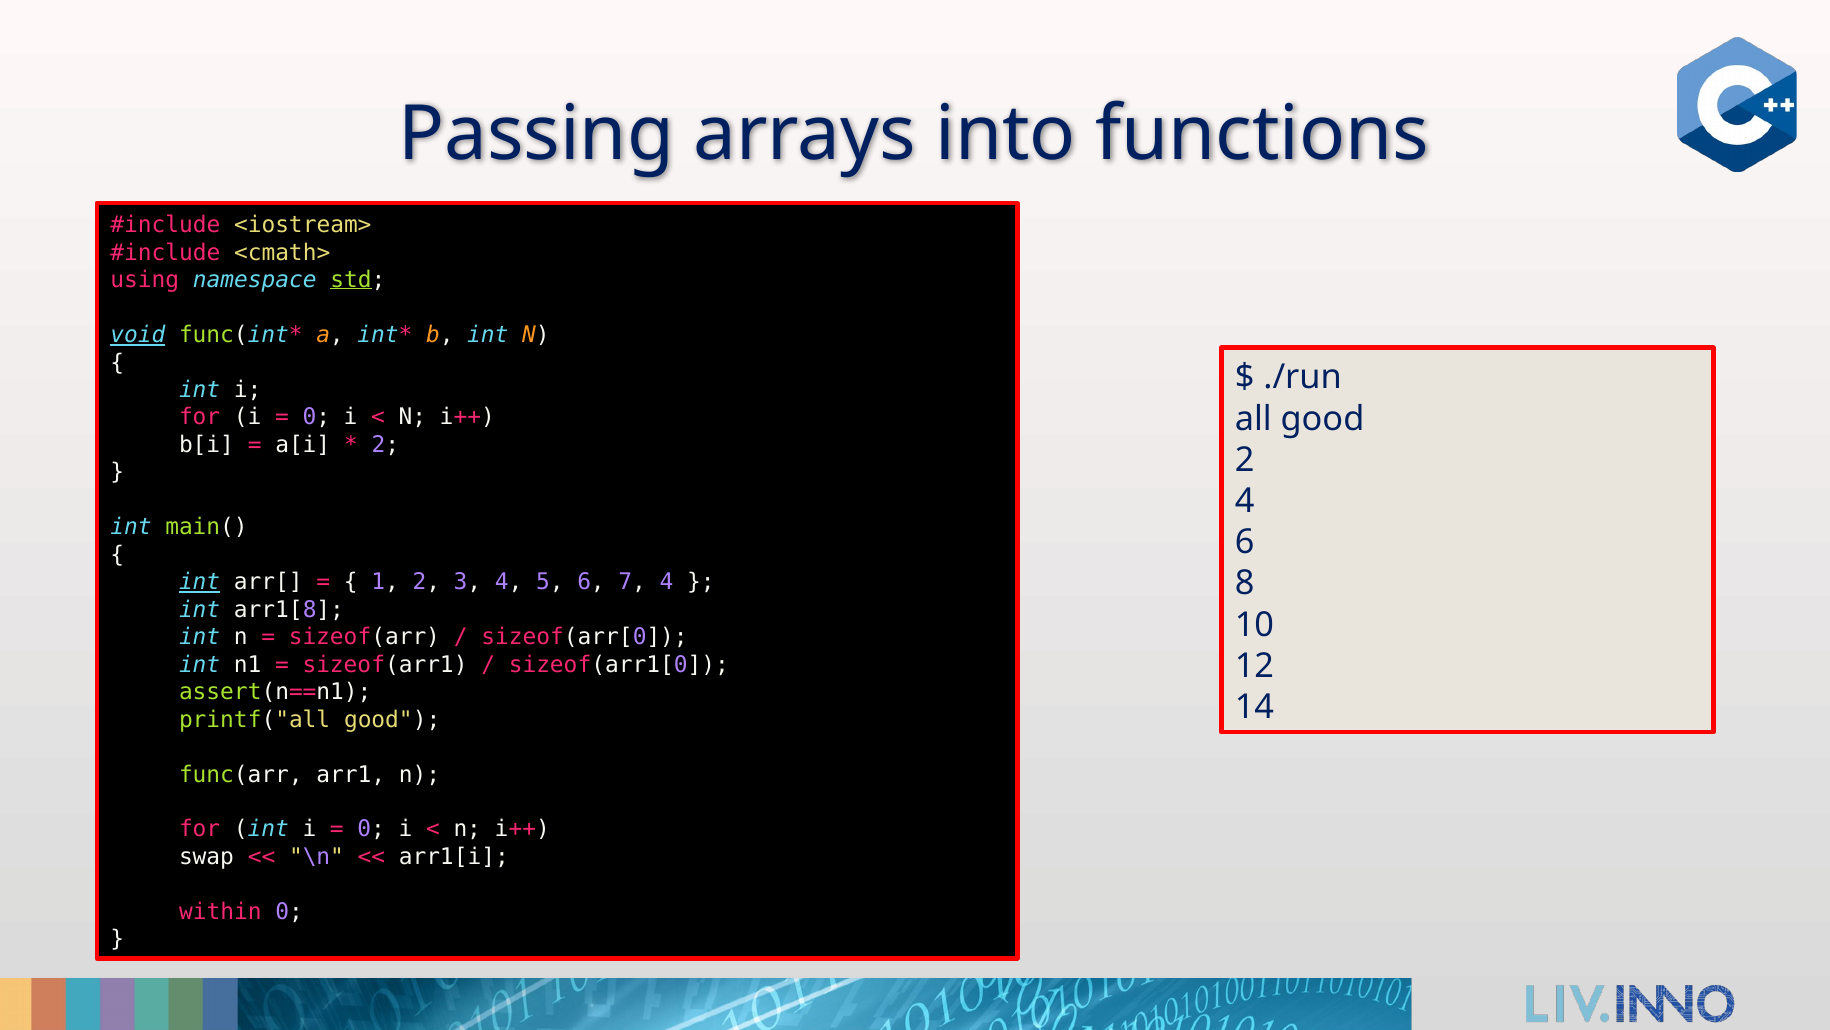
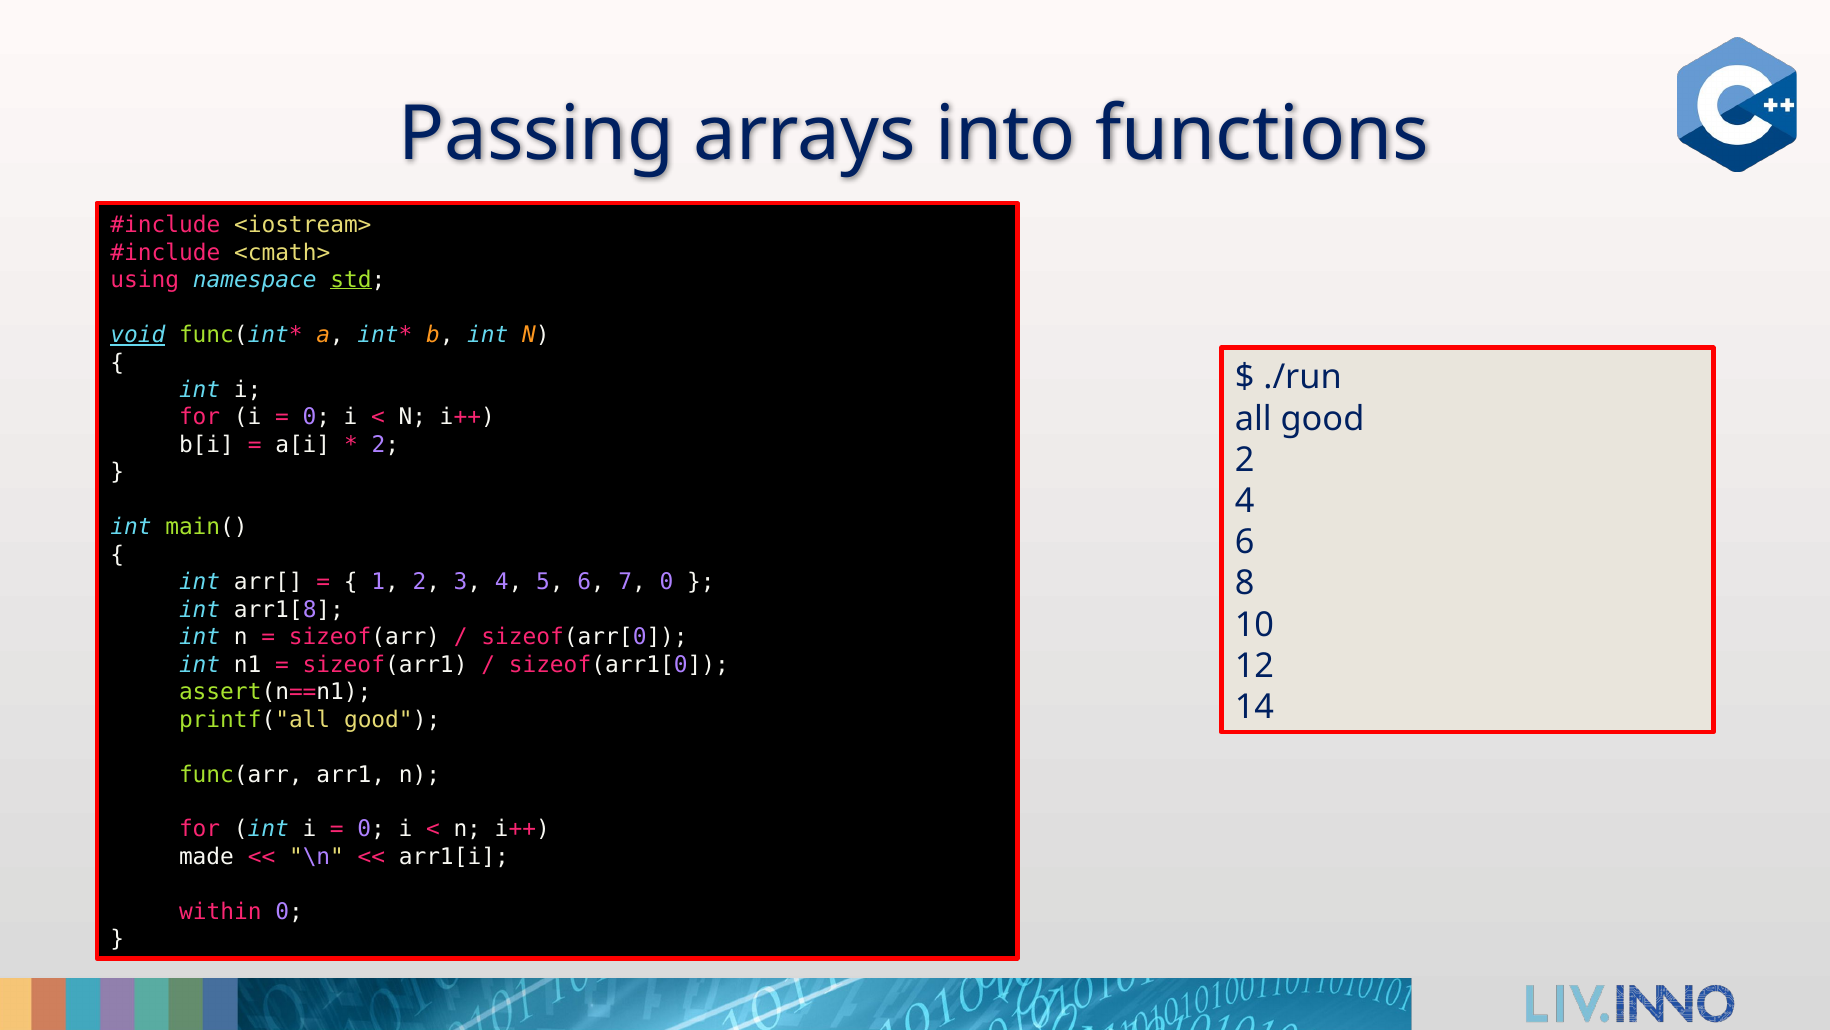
int at (200, 582) underline: present -> none
7 4: 4 -> 0
swap: swap -> made
